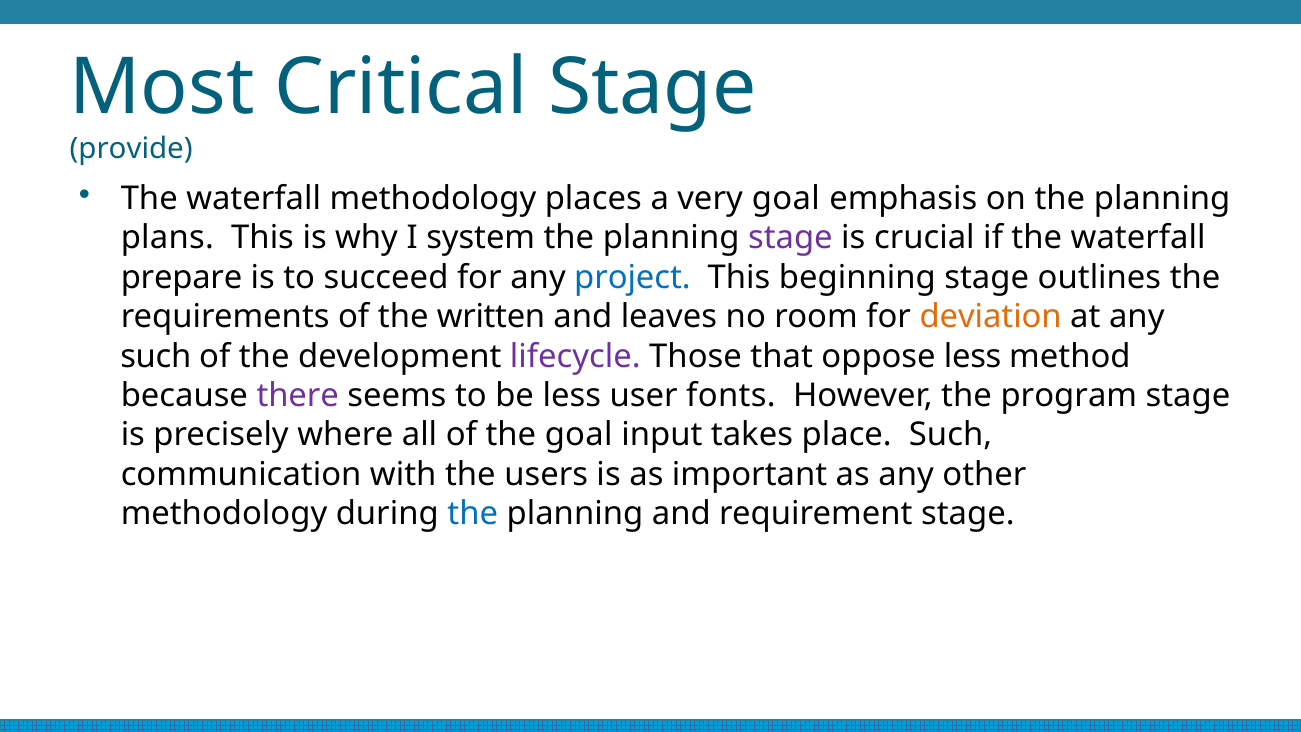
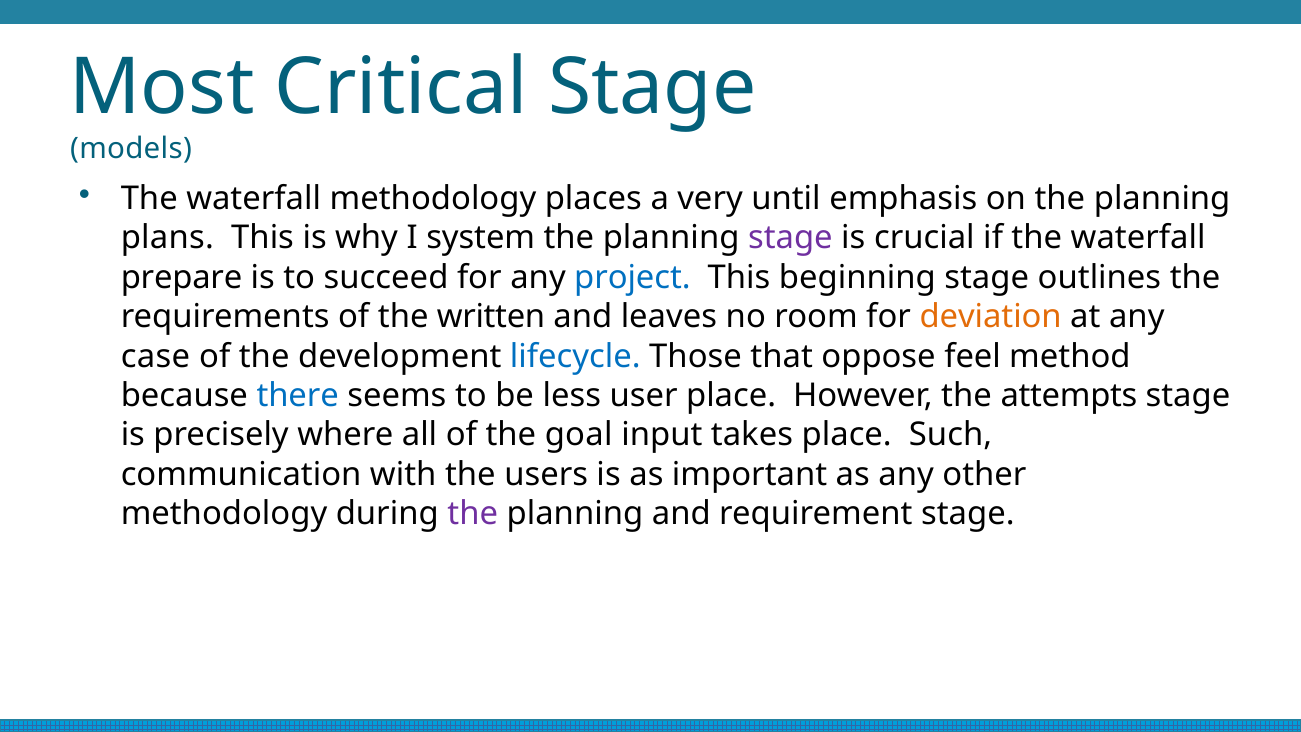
provide: provide -> models
very goal: goal -> until
such at (156, 356): such -> case
lifecycle colour: purple -> blue
oppose less: less -> feel
there colour: purple -> blue
user fonts: fonts -> place
program: program -> attempts
the at (473, 514) colour: blue -> purple
